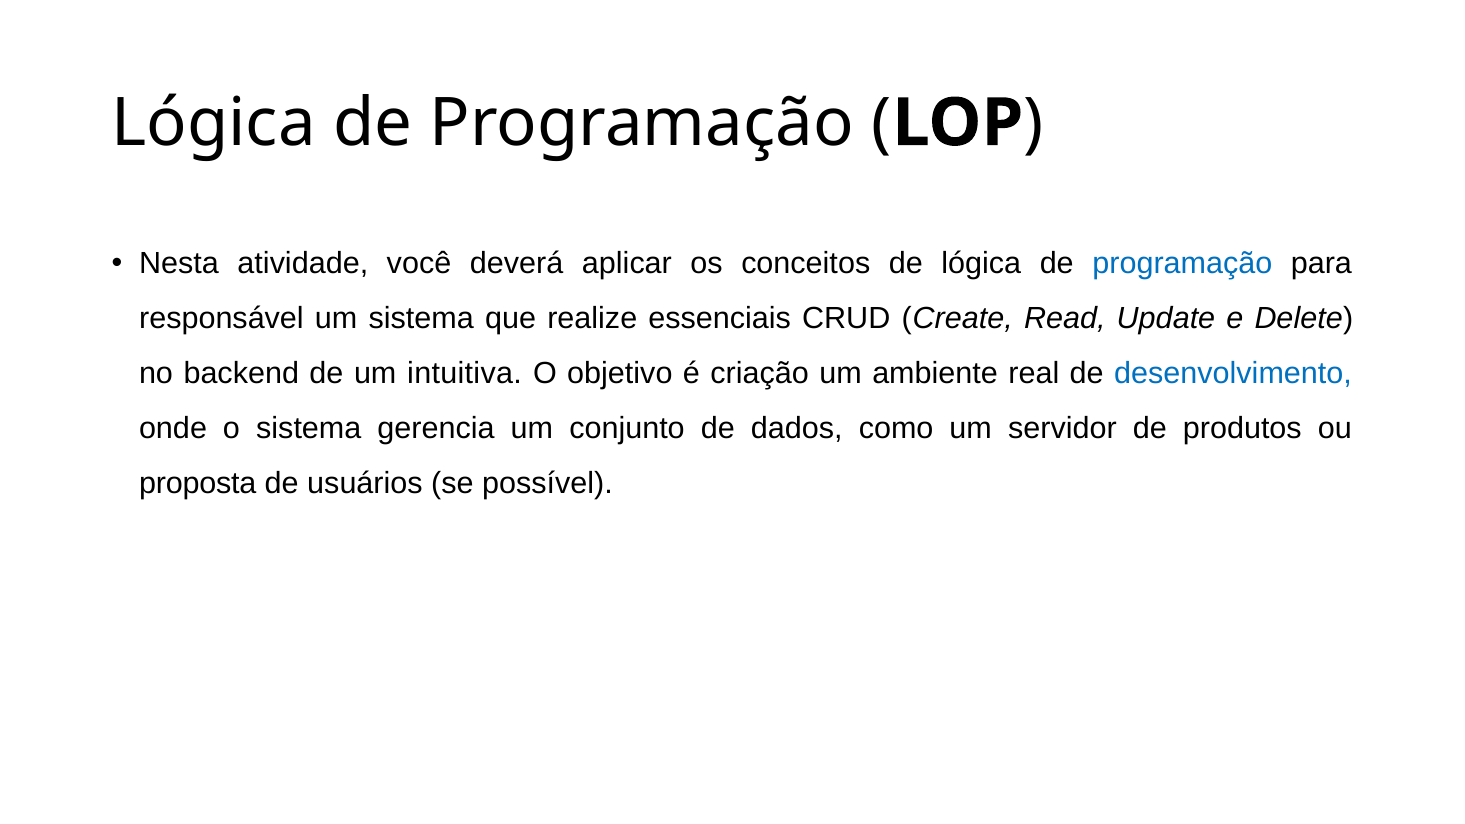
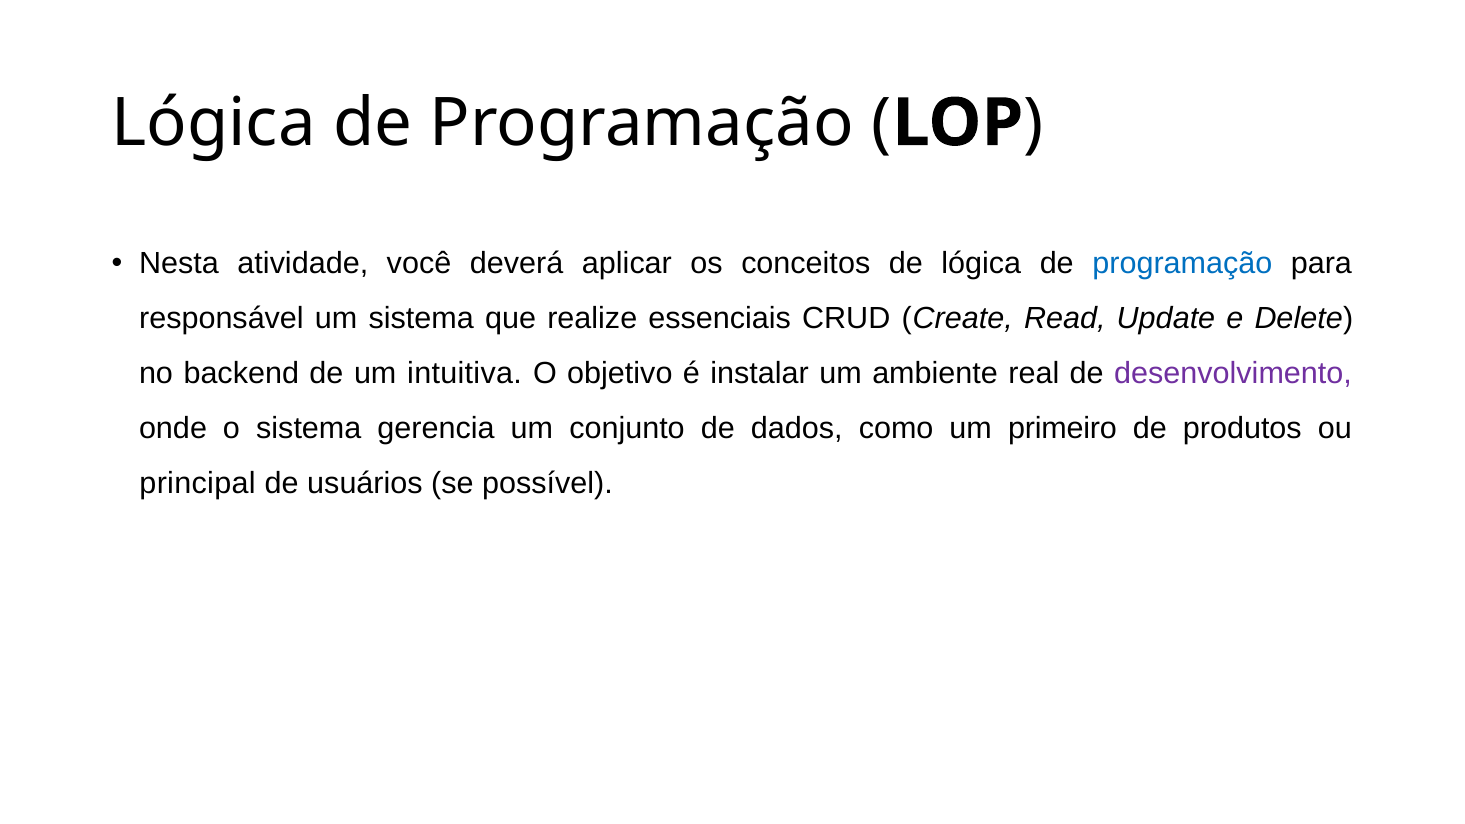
criação: criação -> instalar
desenvolvimento colour: blue -> purple
servidor: servidor -> primeiro
proposta: proposta -> principal
